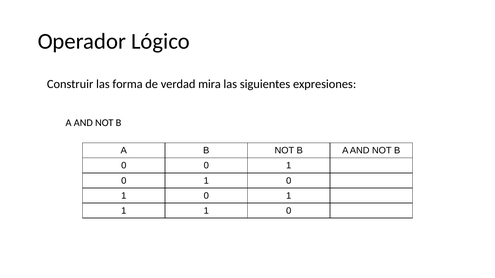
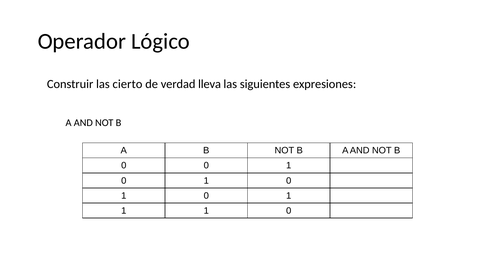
forma: forma -> cierto
mira: mira -> lleva
